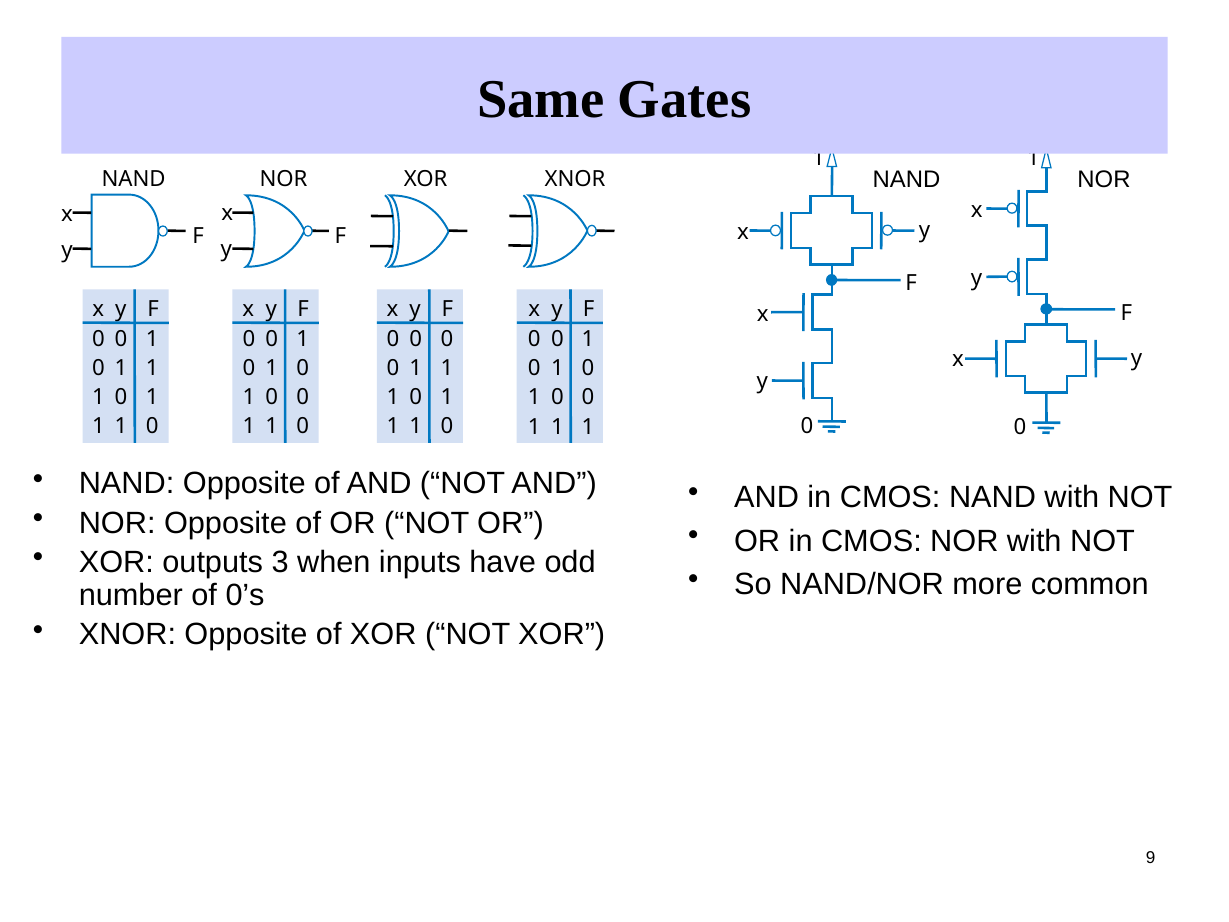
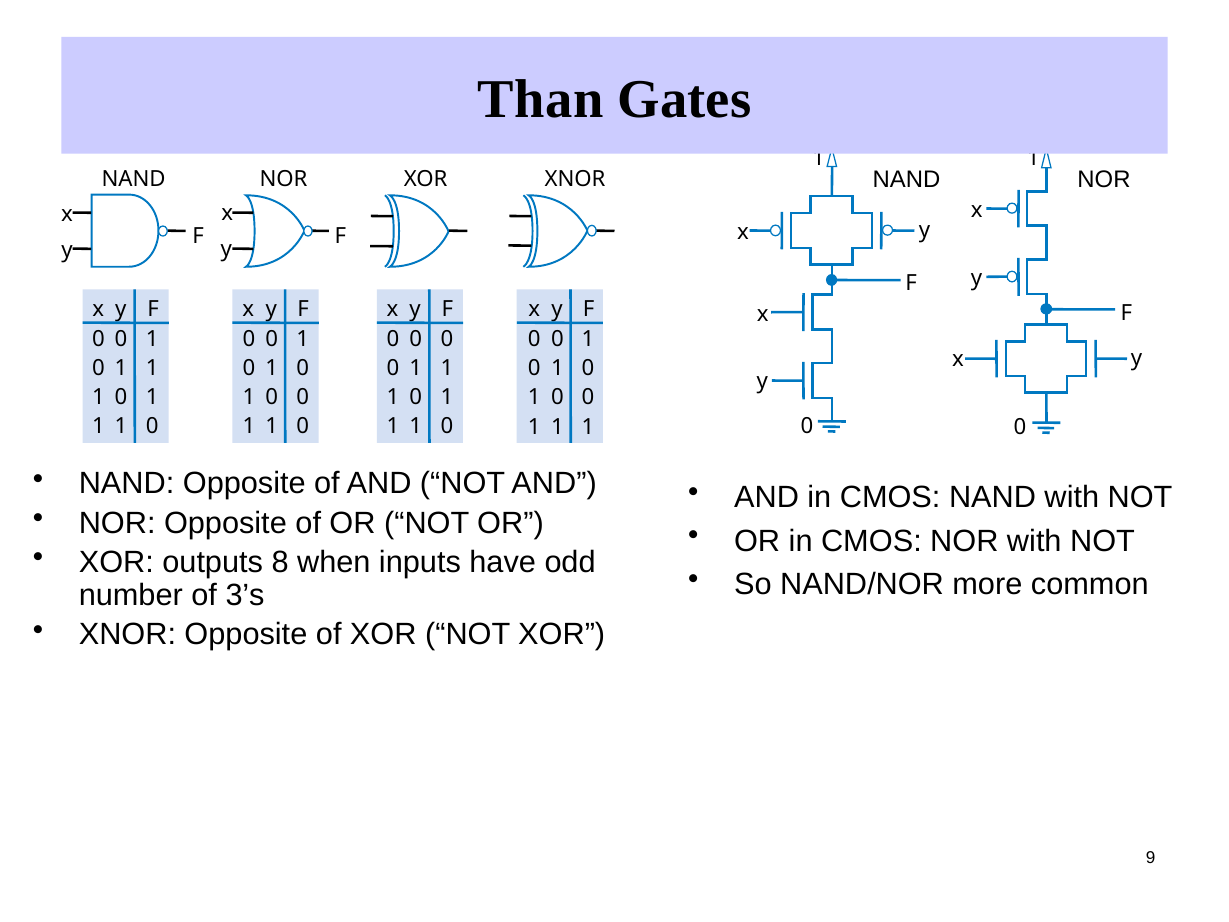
Same: Same -> Than
3: 3 -> 8
0’s: 0’s -> 3’s
